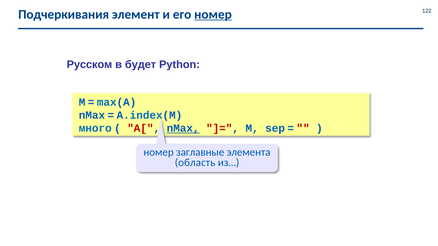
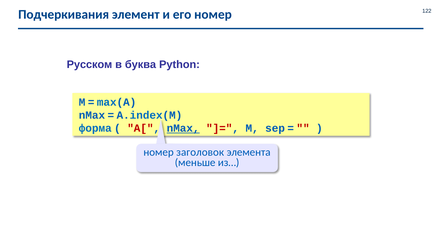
номер at (213, 14) underline: present -> none
будет: будет -> буква
много: много -> форма
заглавные: заглавные -> заголовок
область: область -> меньше
